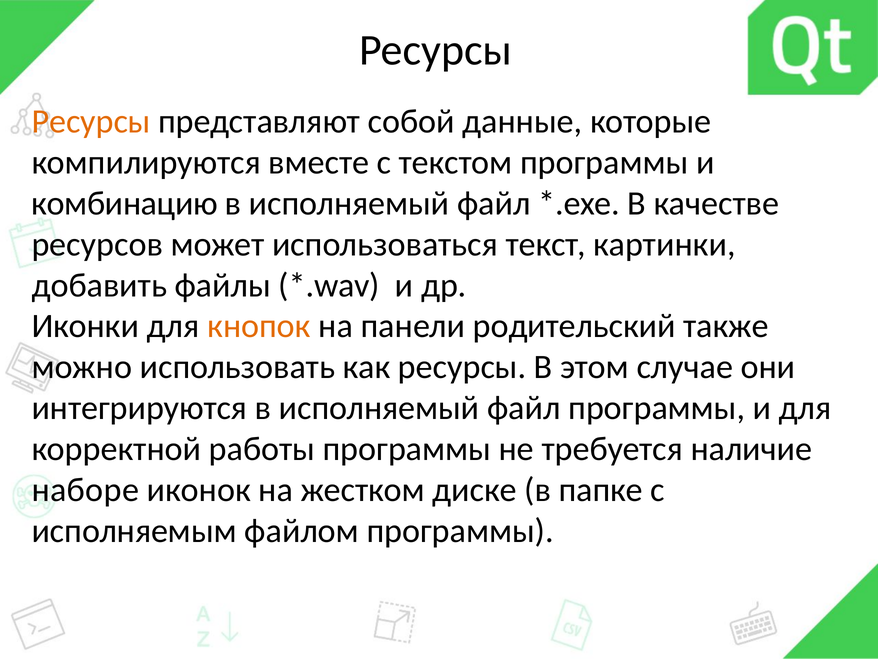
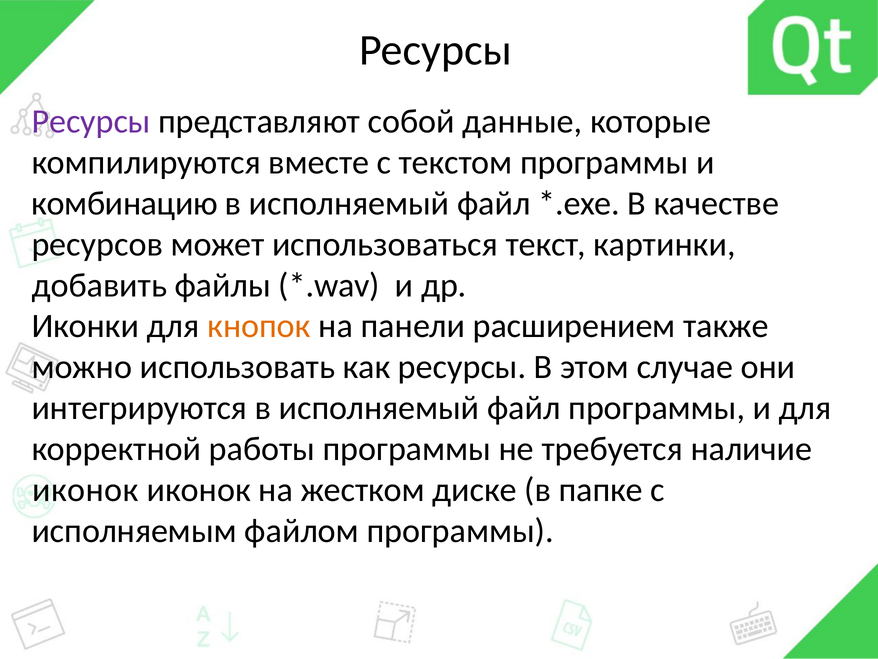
Ресурсы at (91, 121) colour: orange -> purple
родительский: родительский -> расширением
наборе at (85, 490): наборе -> иконок
